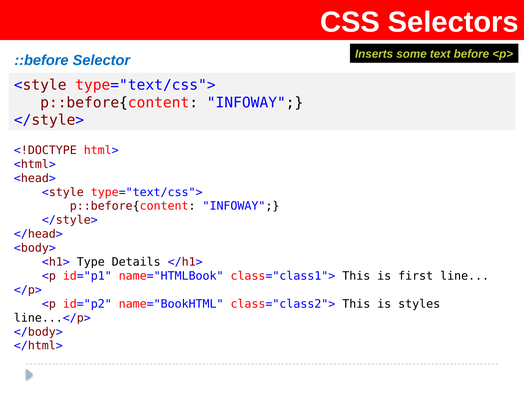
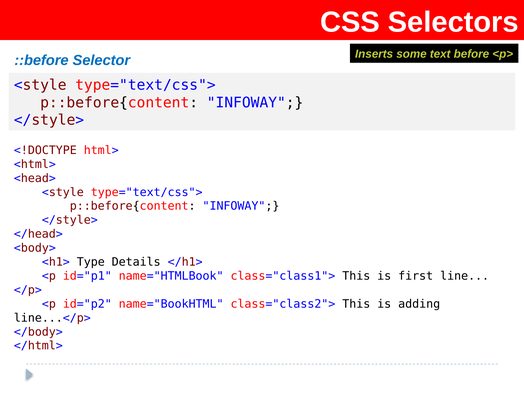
styles: styles -> adding
